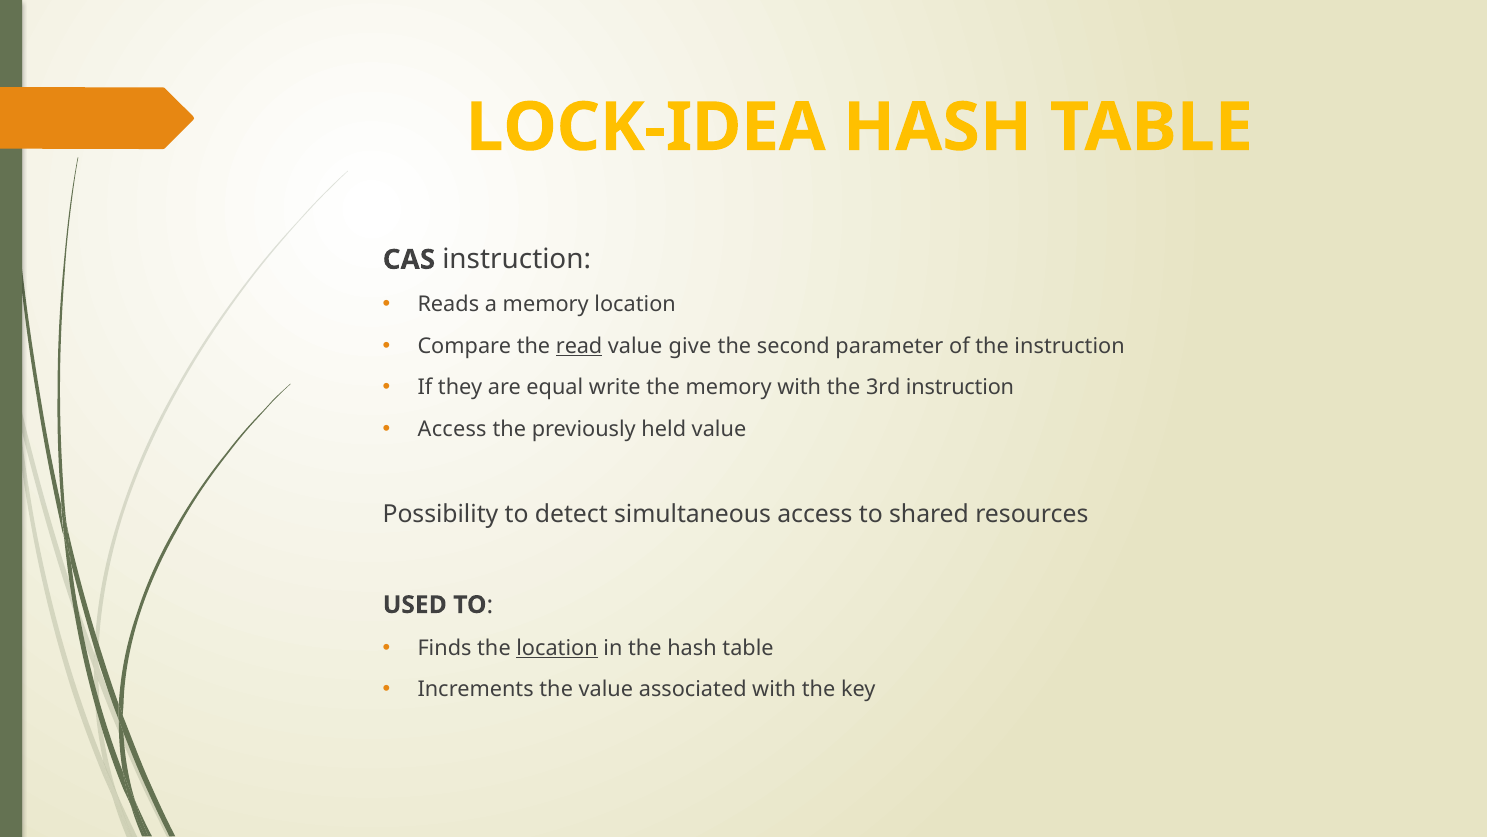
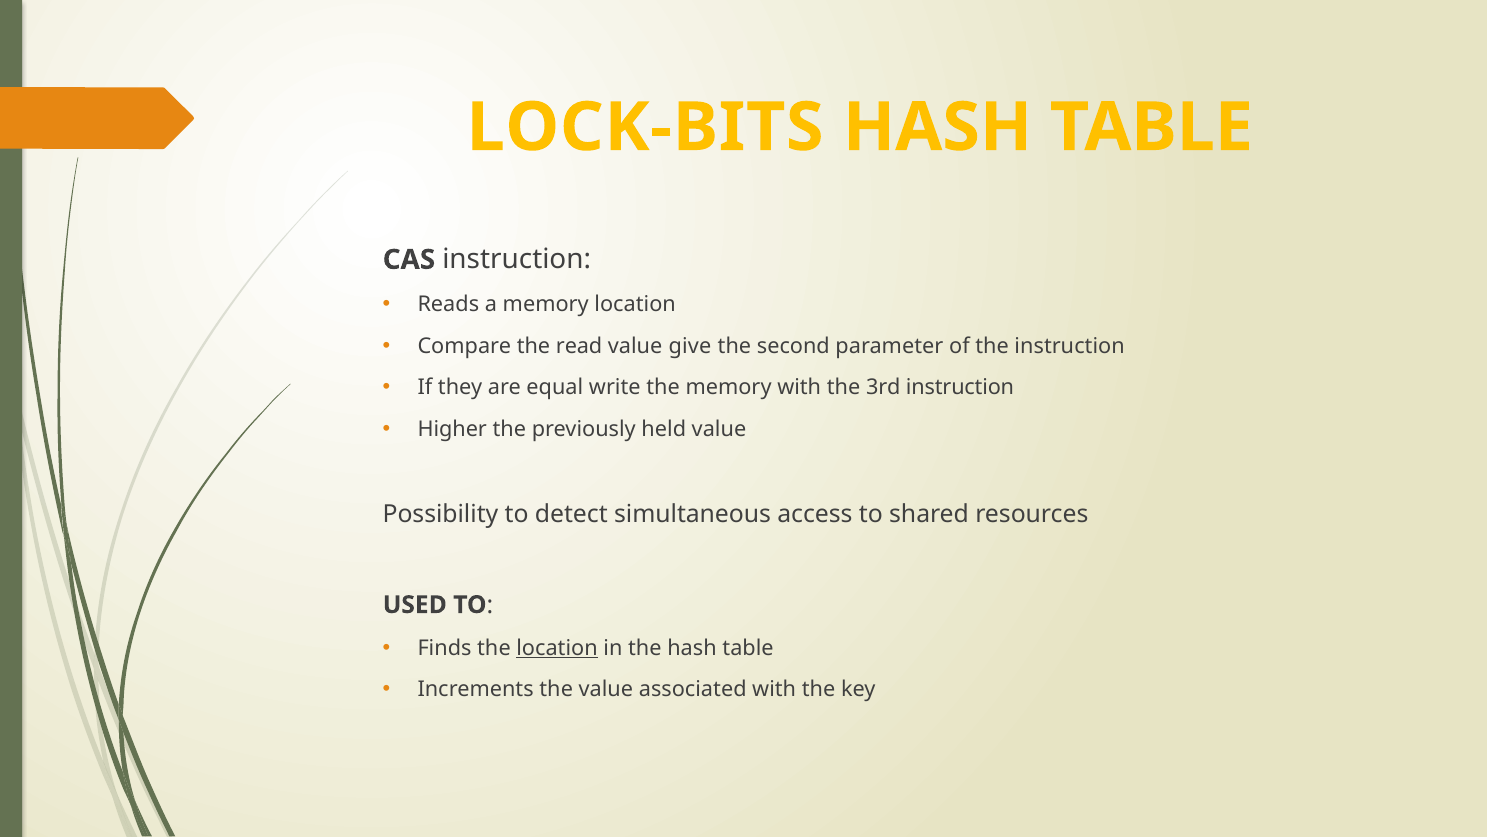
LOCK-IDEA: LOCK-IDEA -> LOCK-BITS
read underline: present -> none
Access at (452, 429): Access -> Higher
